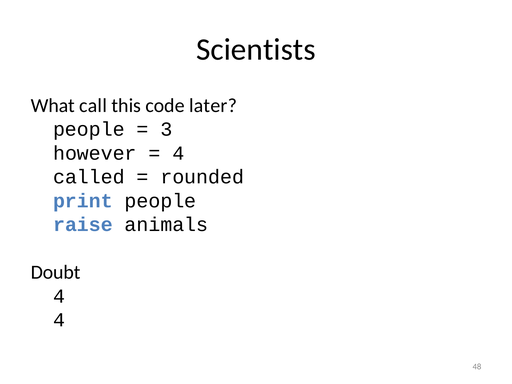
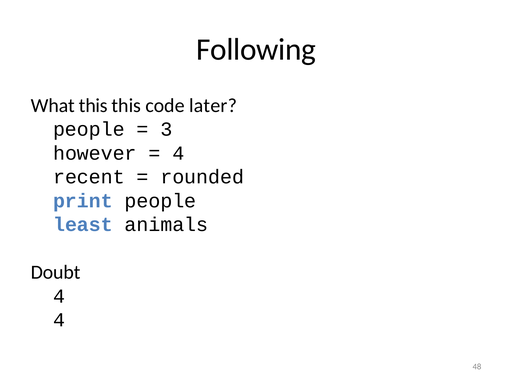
Scientists: Scientists -> Following
What call: call -> this
called: called -> recent
raise: raise -> least
